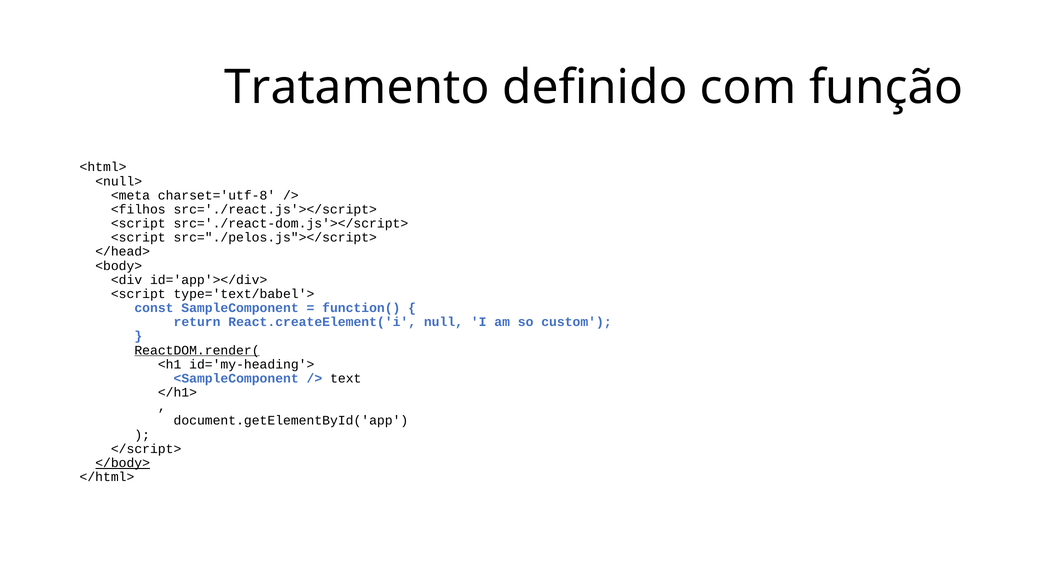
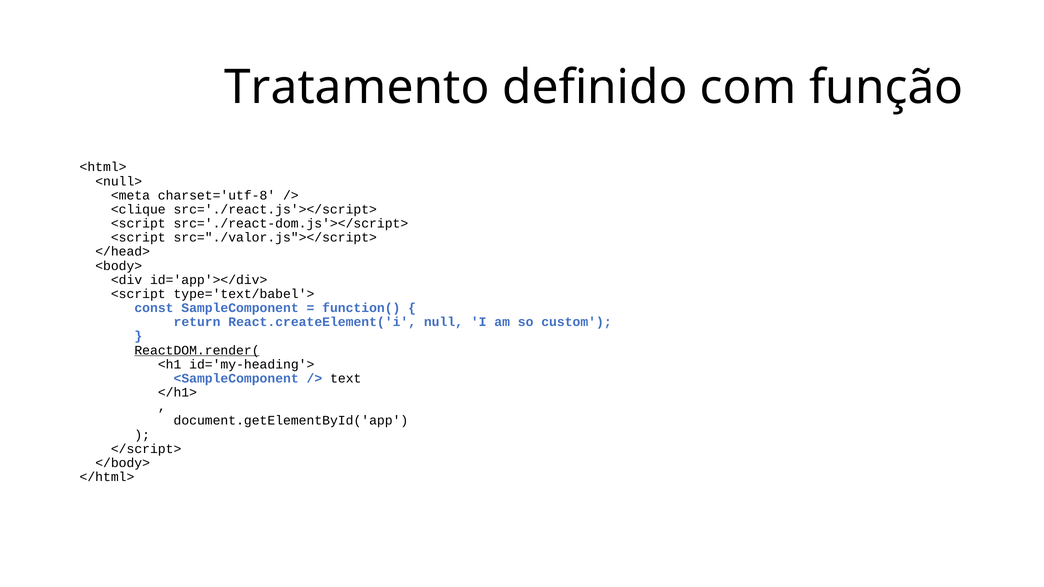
<filhos: <filhos -> <clique
src="./pelos.js"></script>: src="./pelos.js"></script> -> src="./valor.js"></script>
</body> underline: present -> none
